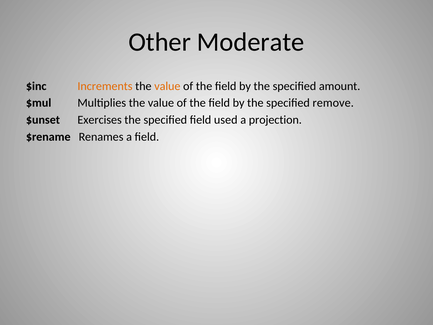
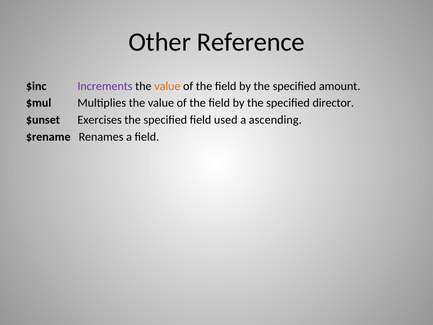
Moderate: Moderate -> Reference
Increments colour: orange -> purple
remove: remove -> director
projection: projection -> ascending
